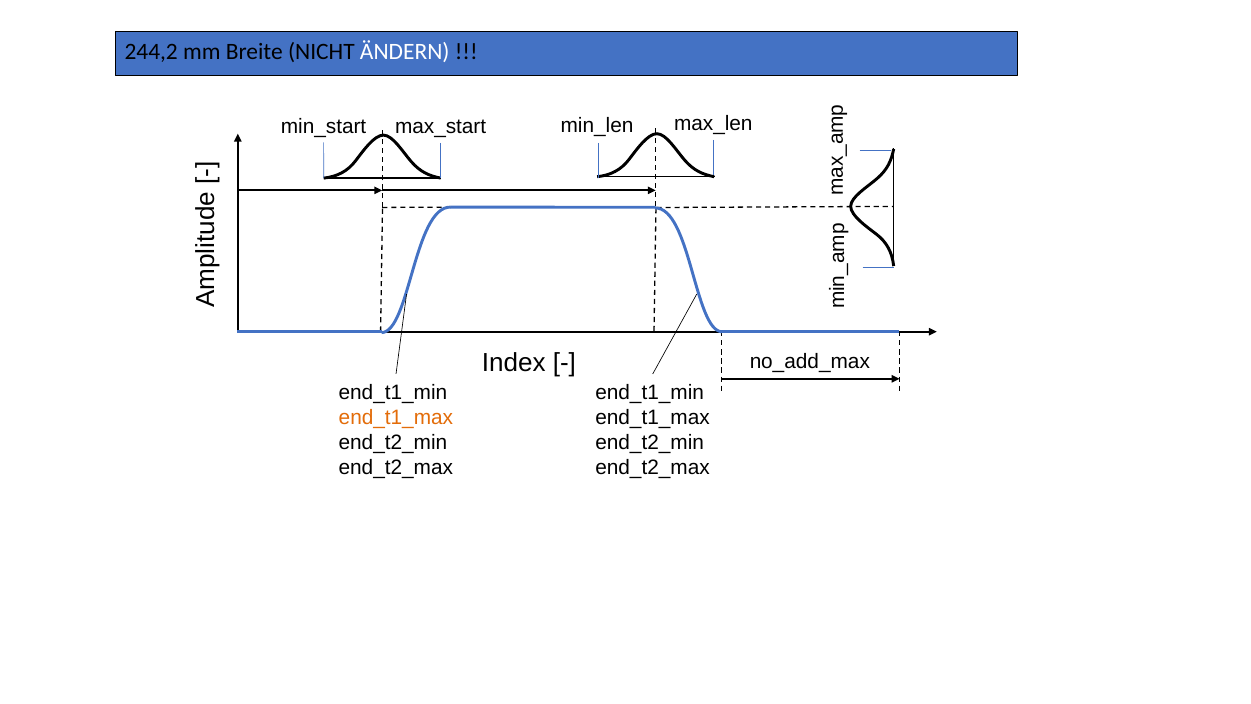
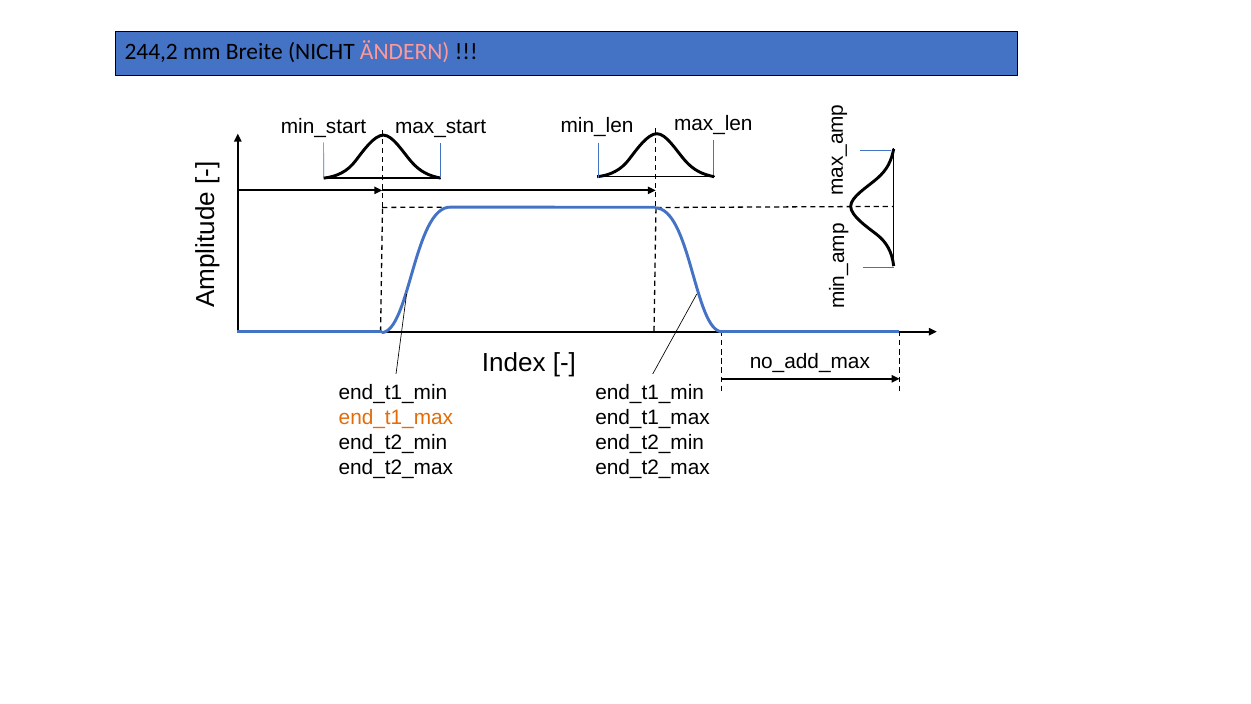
ÄNDERN colour: white -> pink
